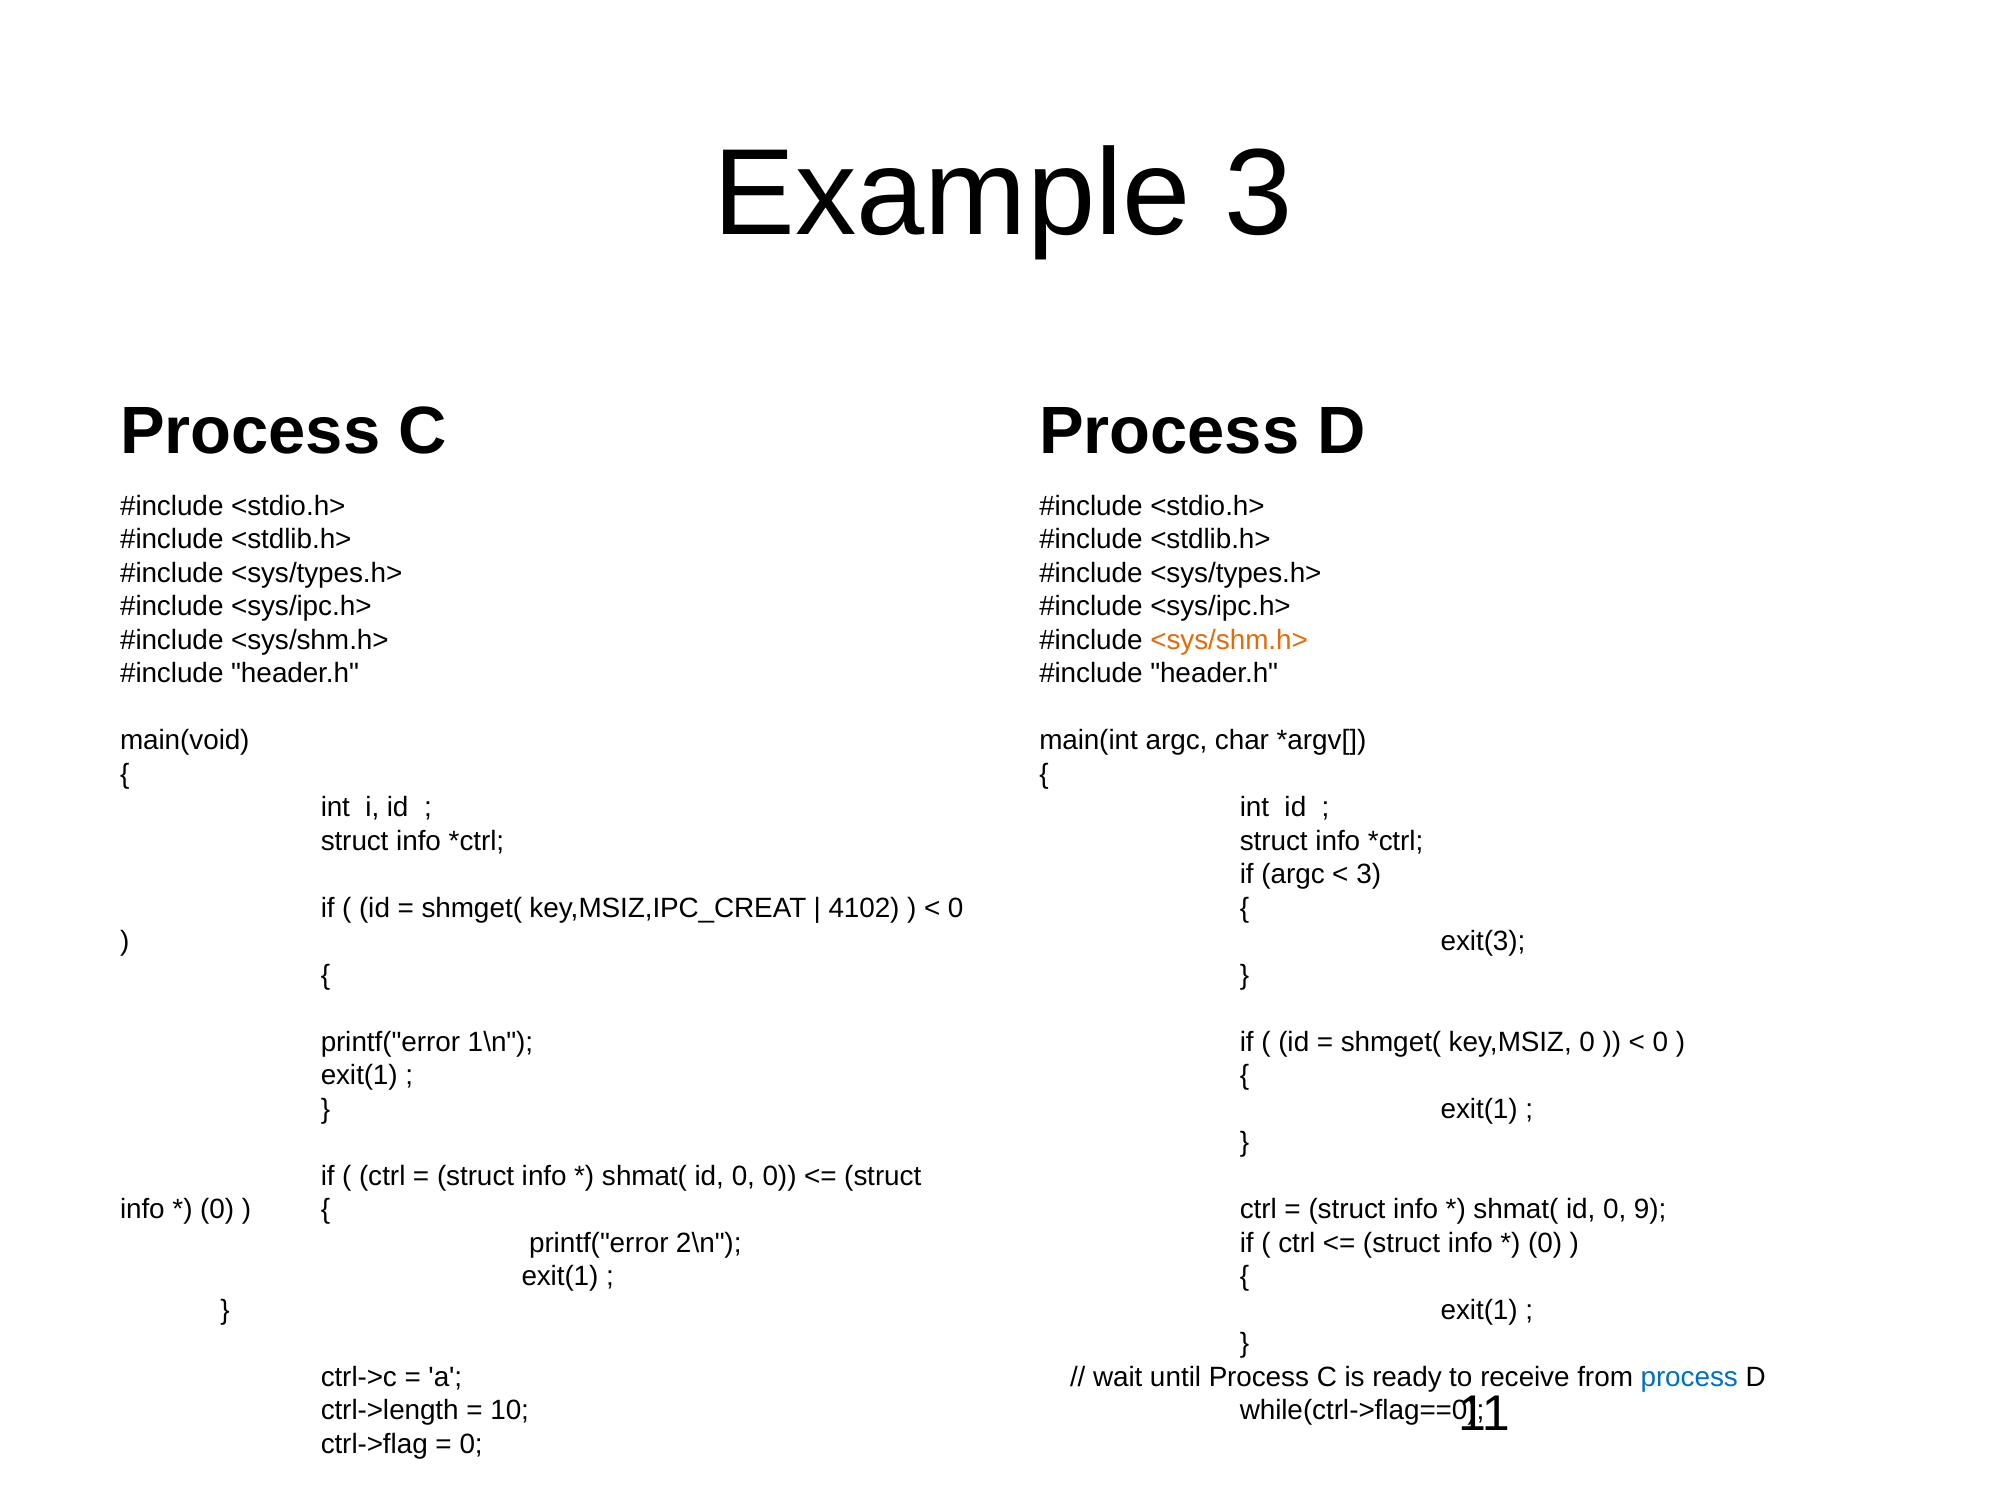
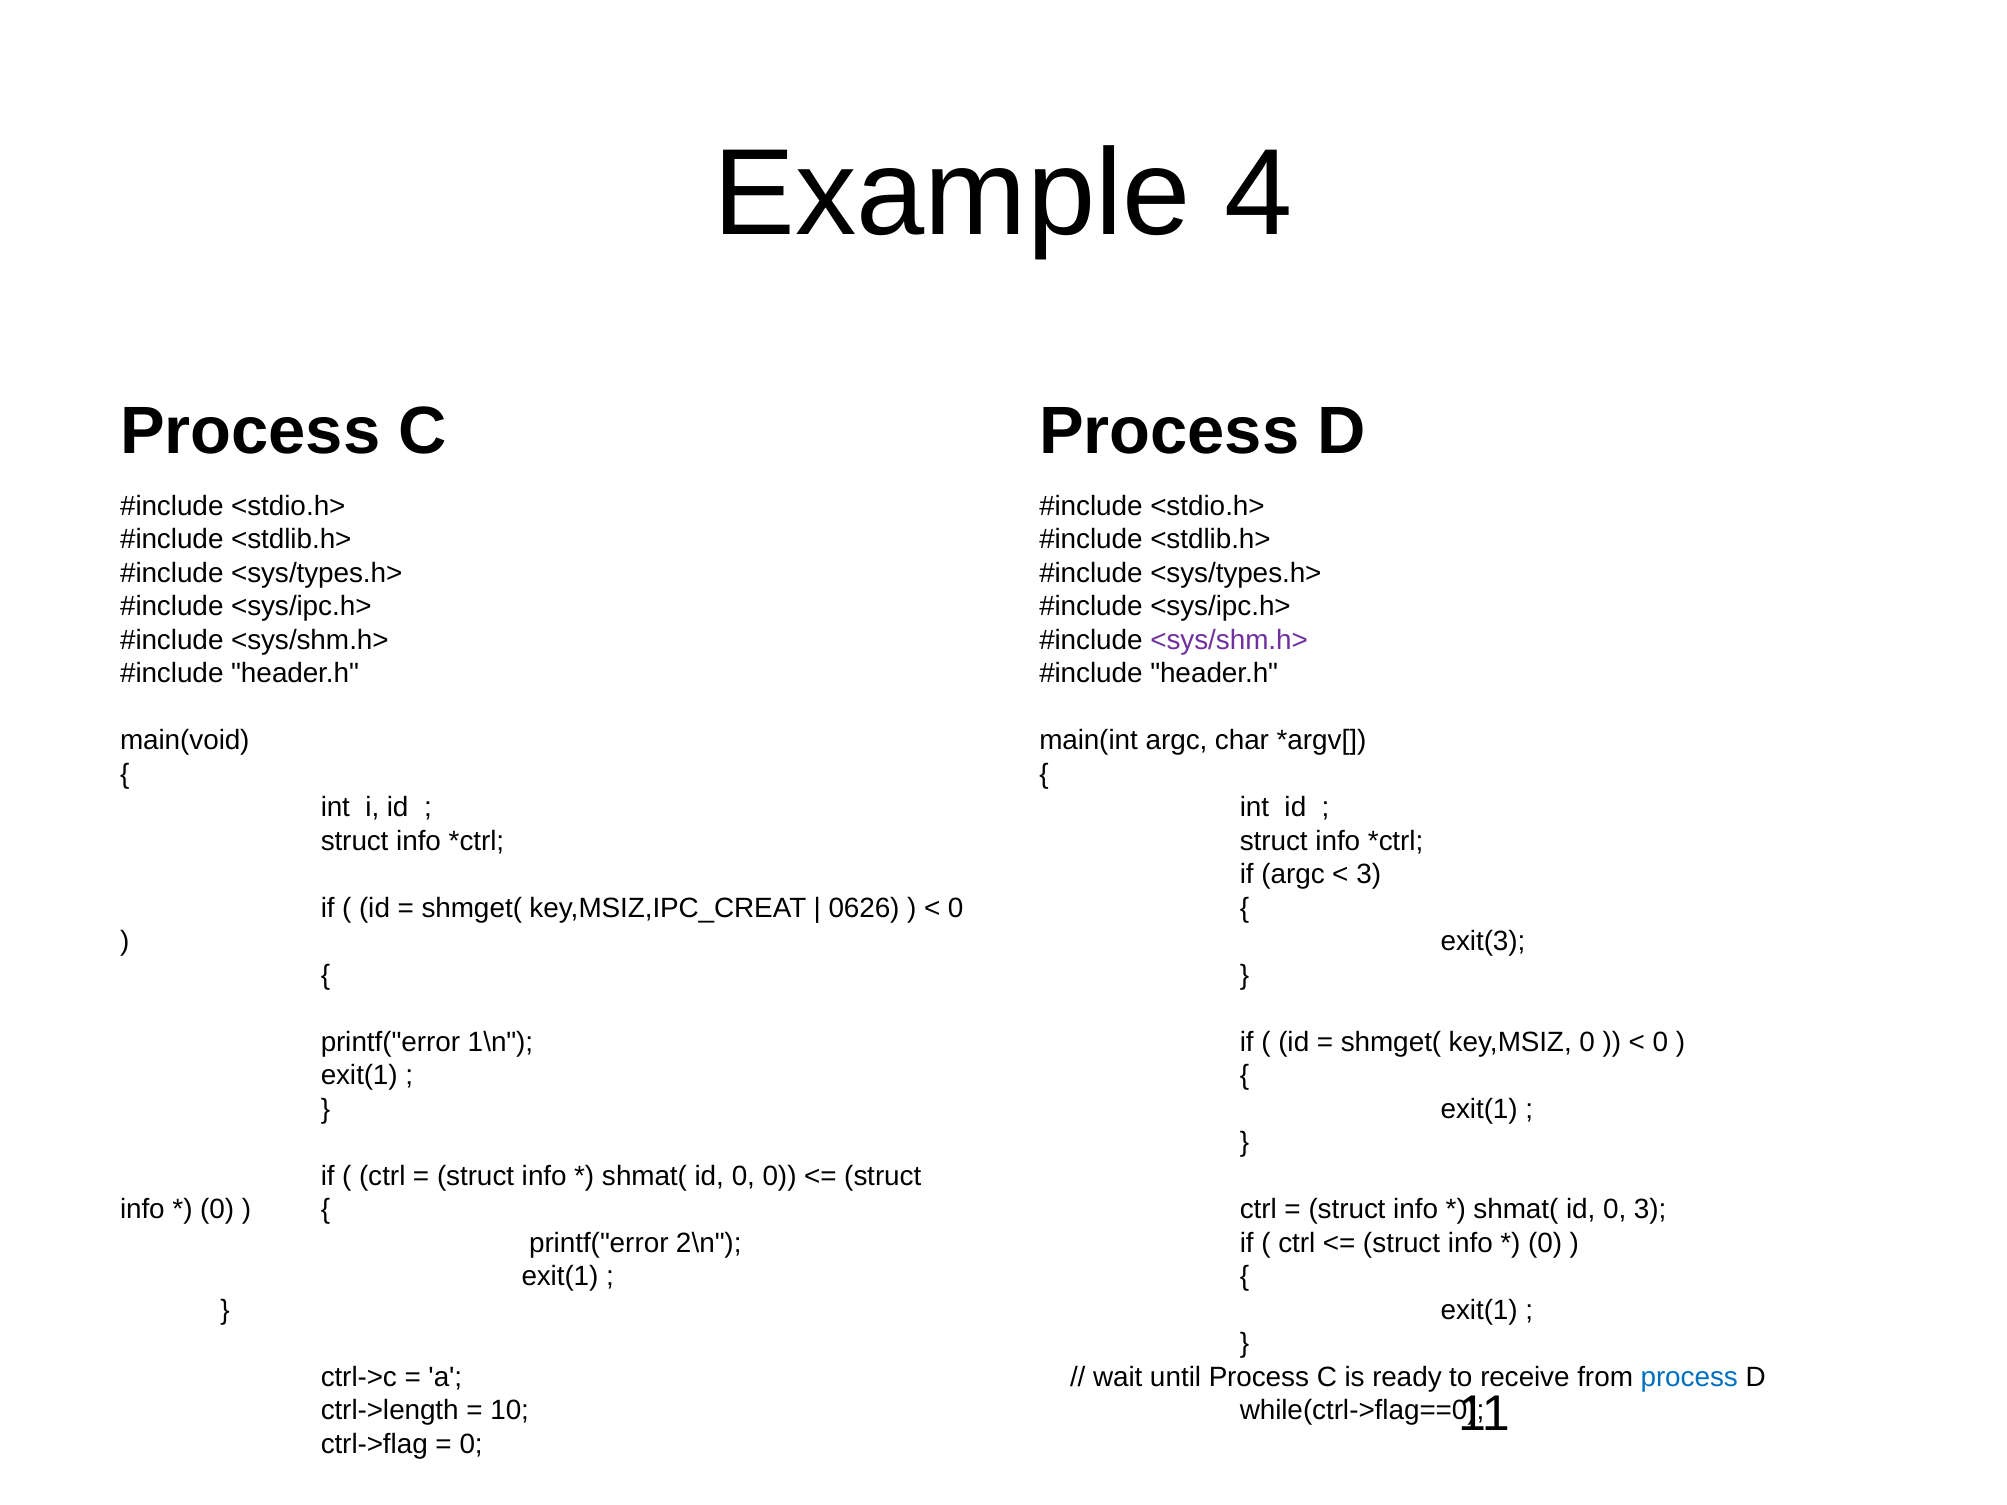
Example 3: 3 -> 4
<sys/shm.h> at (1229, 640) colour: orange -> purple
4102: 4102 -> 0626
0 9: 9 -> 3
